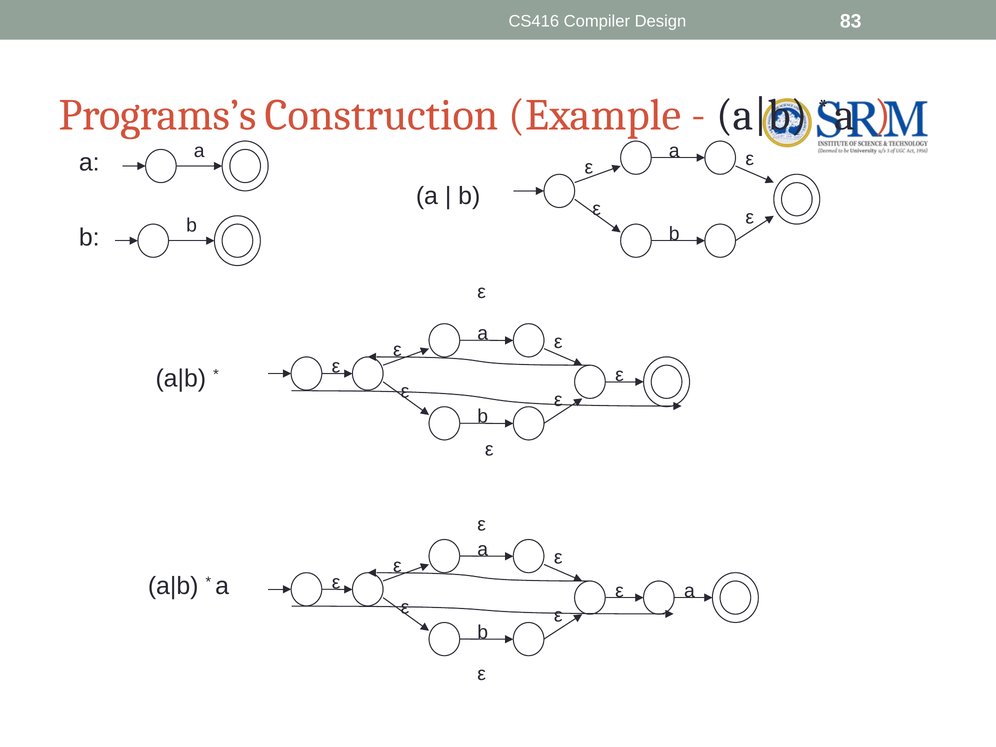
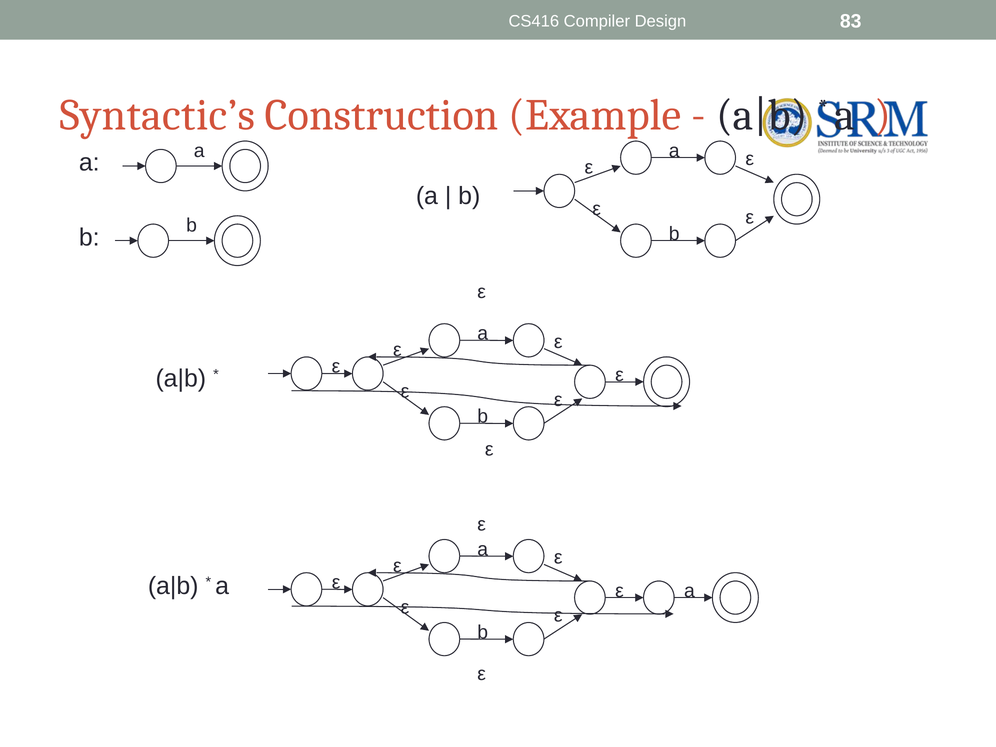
Programs’s: Programs’s -> Syntactic’s
